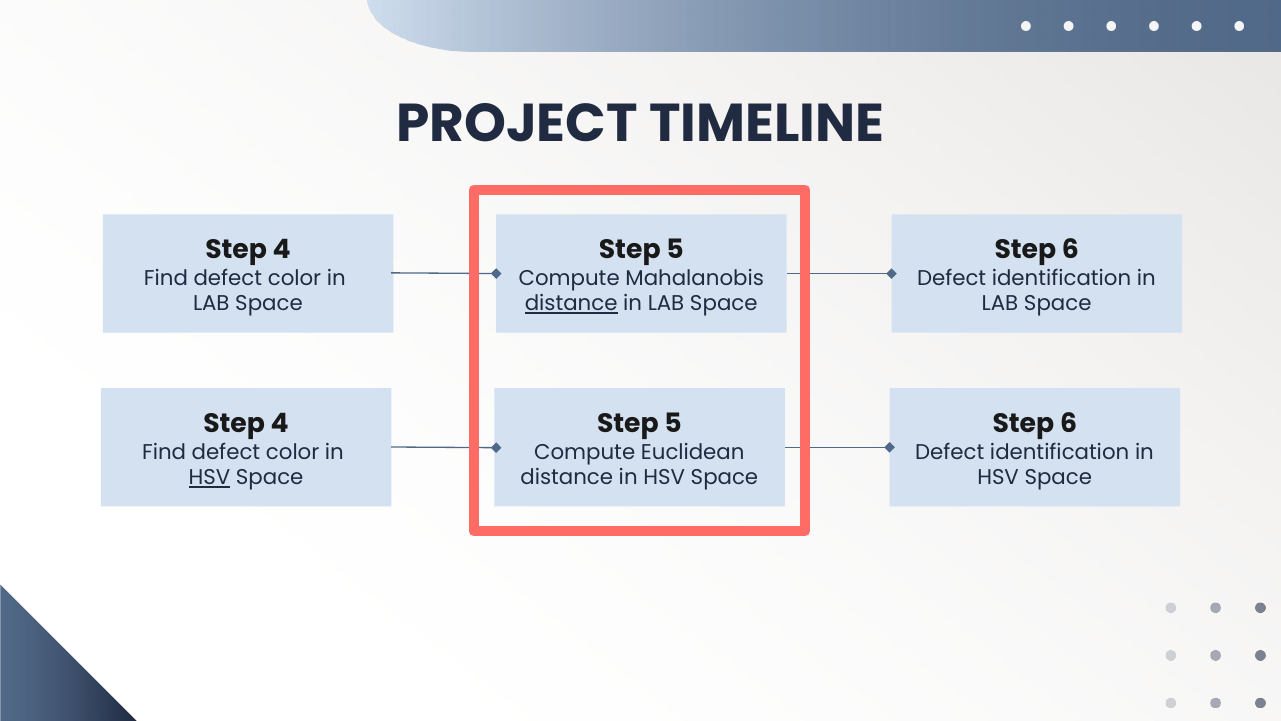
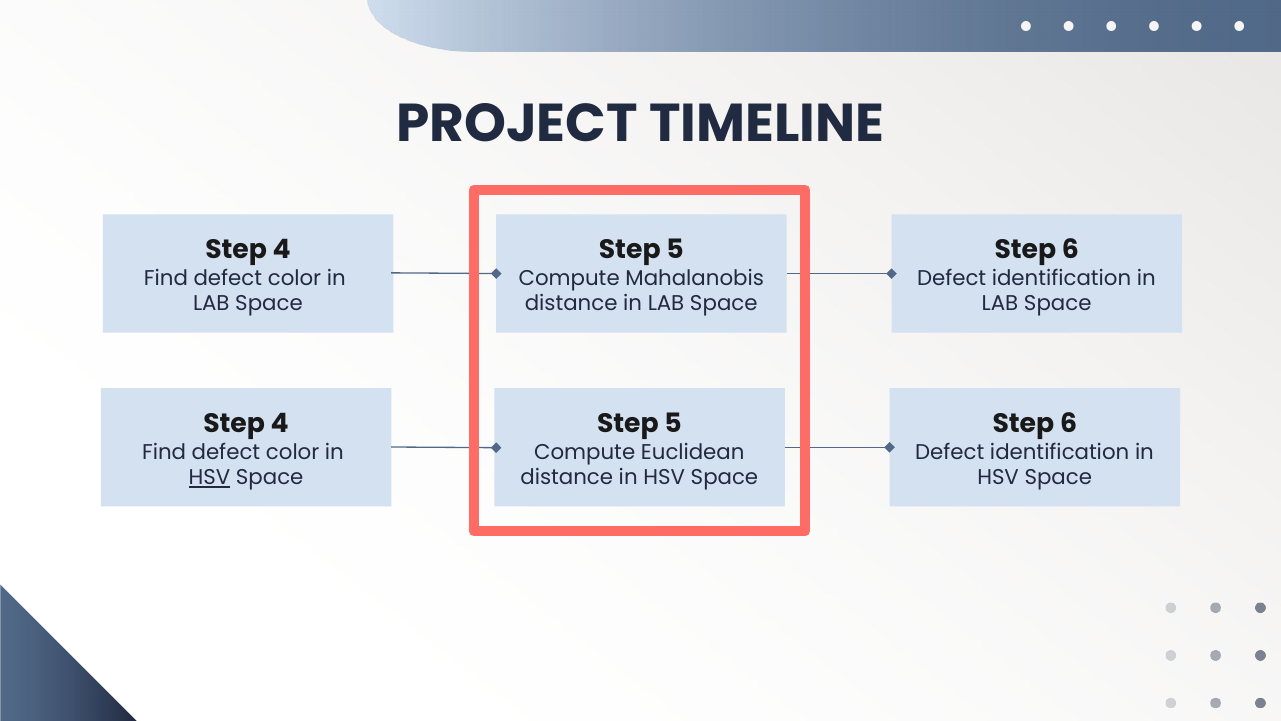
distance at (571, 304) underline: present -> none
